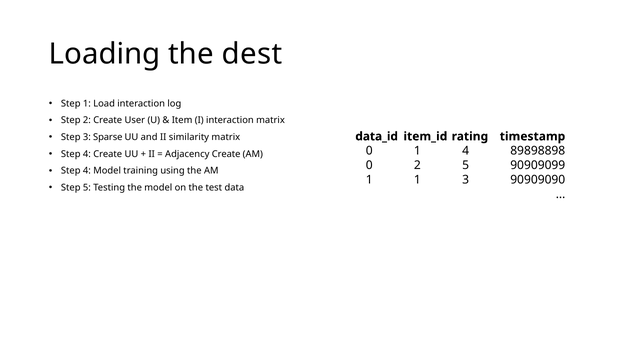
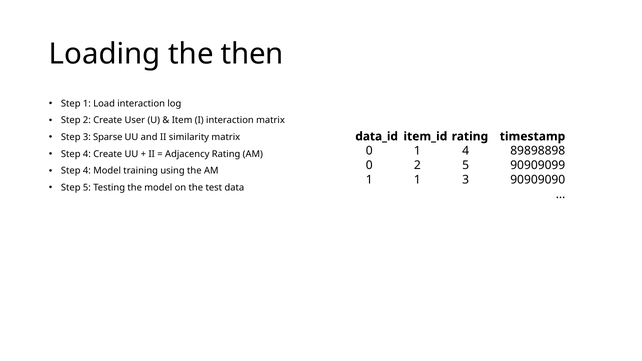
dest: dest -> then
Adjacency Create: Create -> Rating
